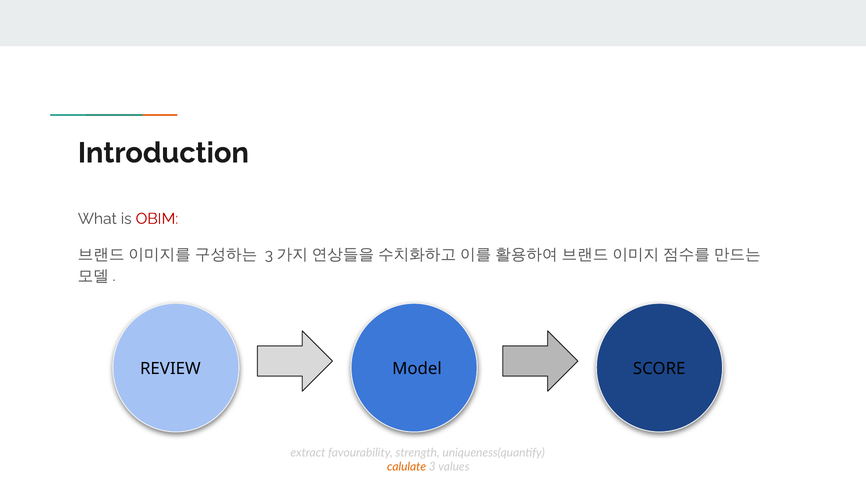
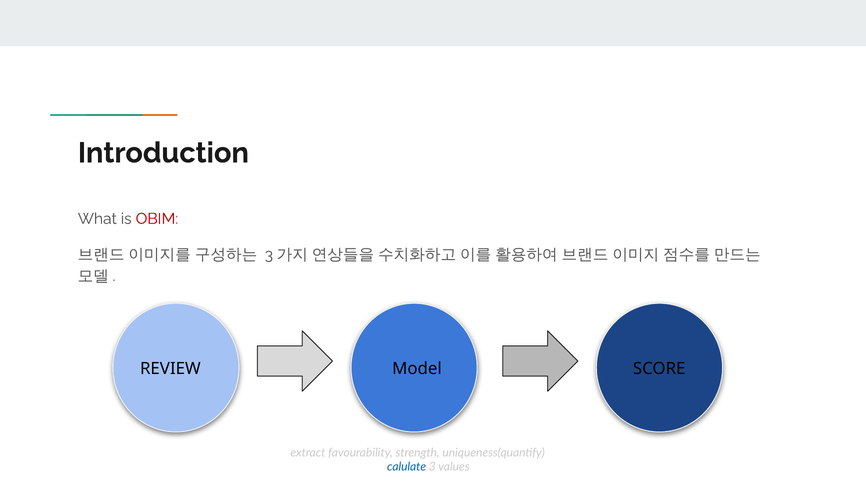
calulate colour: orange -> blue
